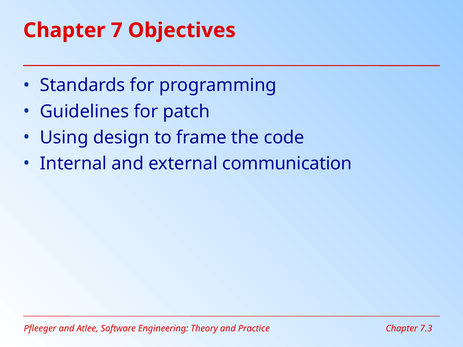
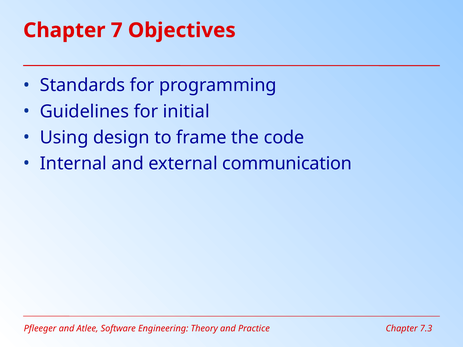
patch: patch -> initial
